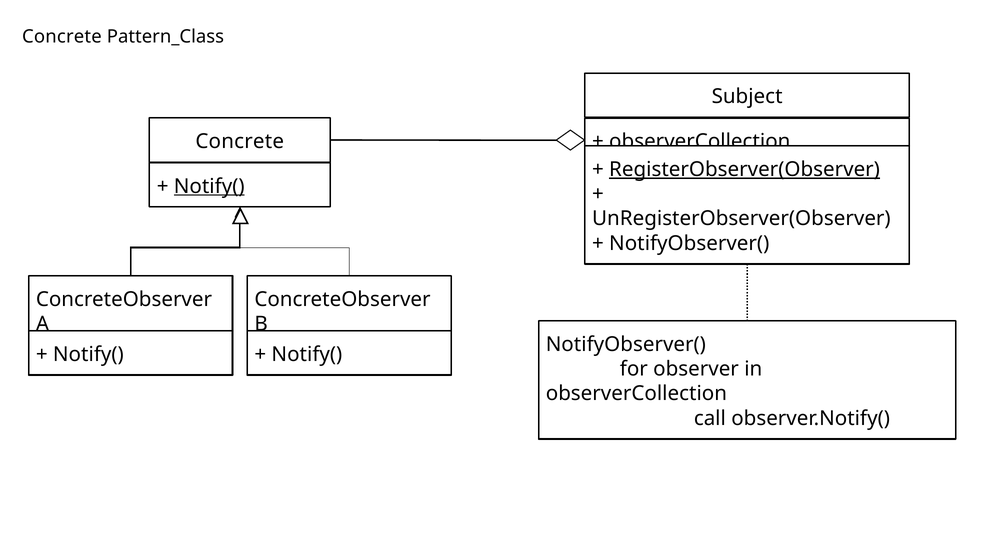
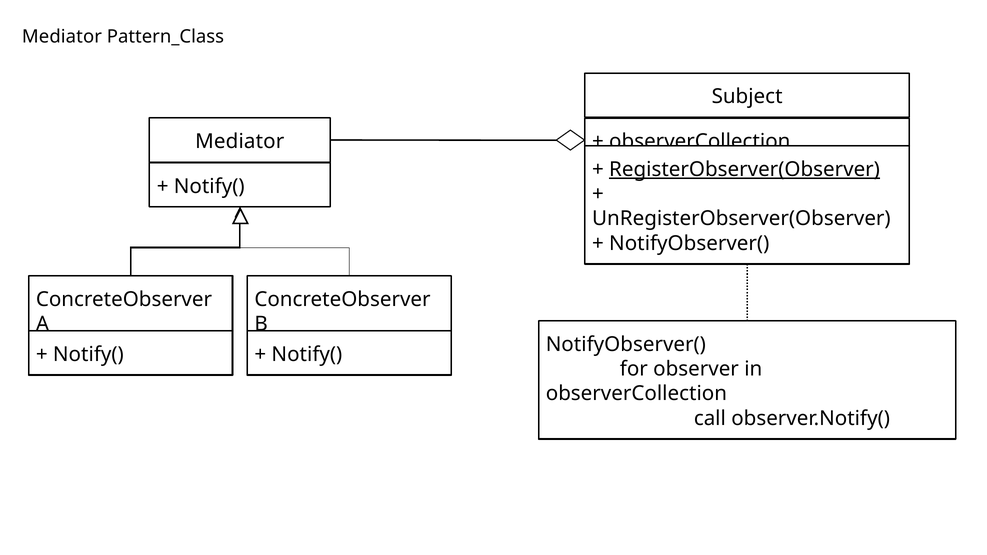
Concrete at (62, 37): Concrete -> Mediator
Concrete at (240, 141): Concrete -> Mediator
Notify( at (209, 186) underline: present -> none
